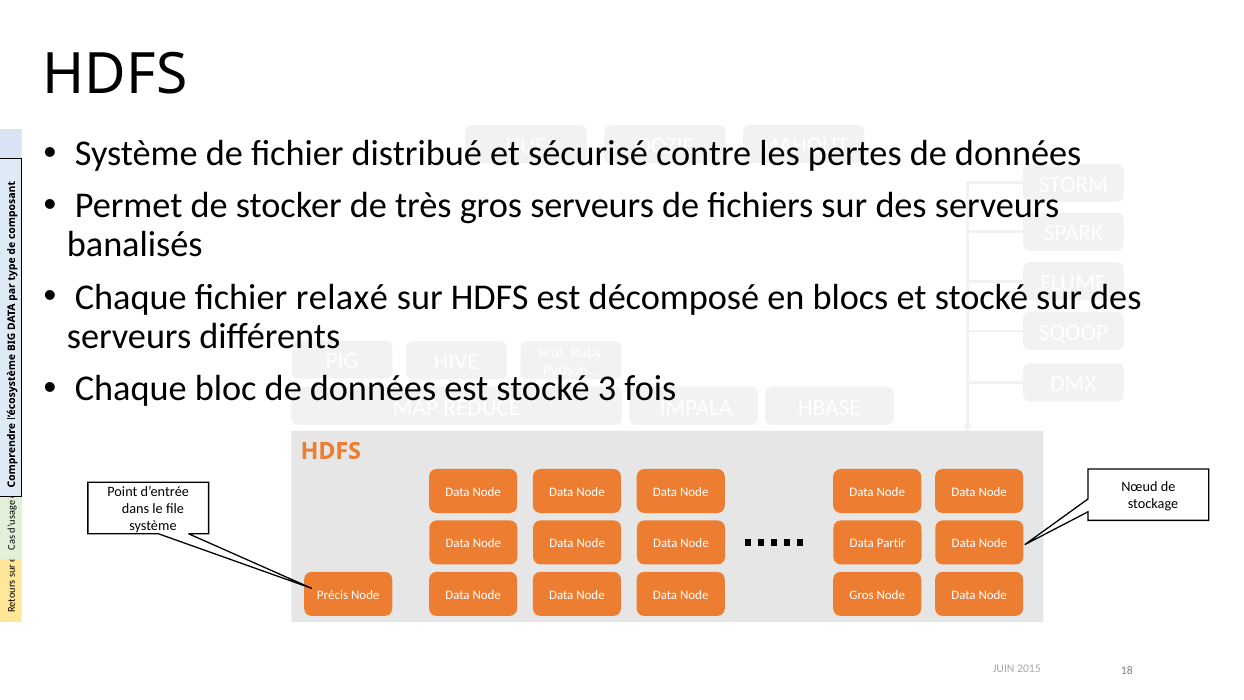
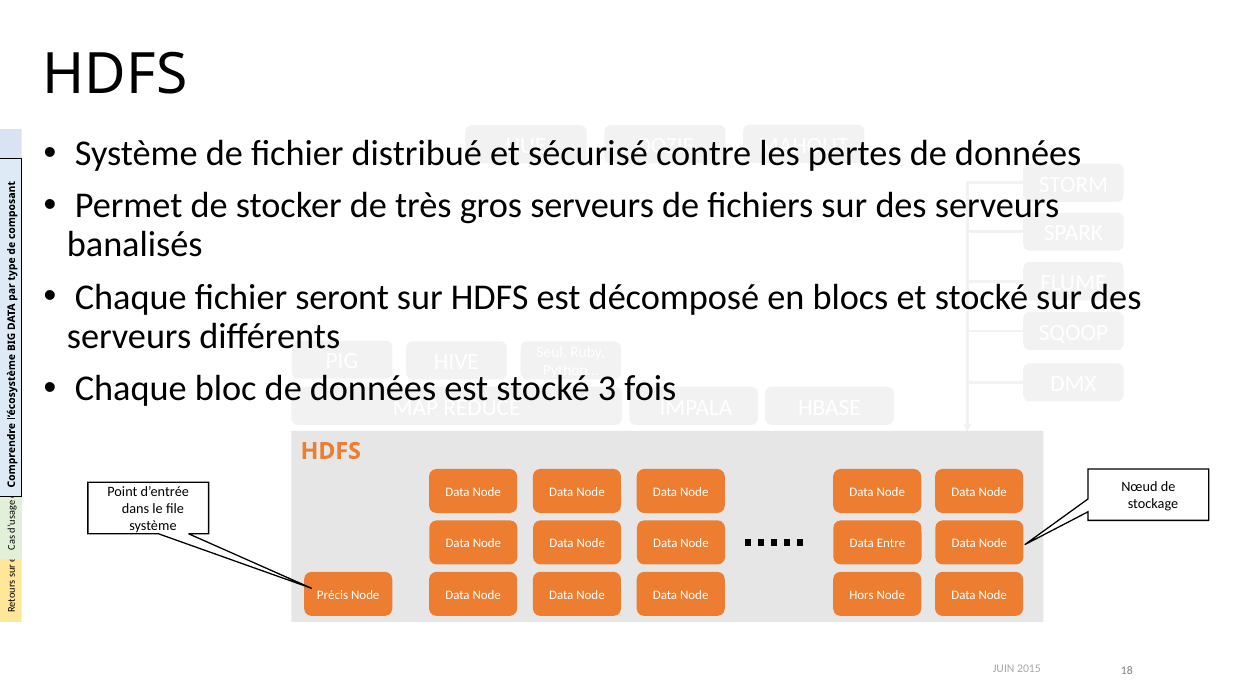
relaxé: relaxé -> seront
Partir: Partir -> Entre
Gros at (862, 595): Gros -> Hors
